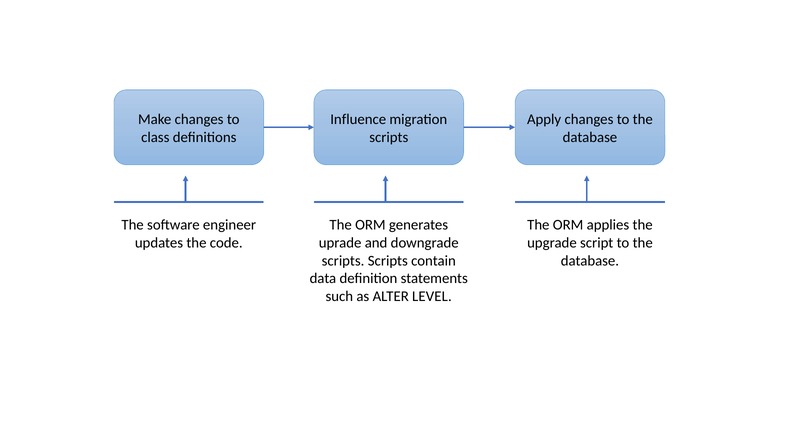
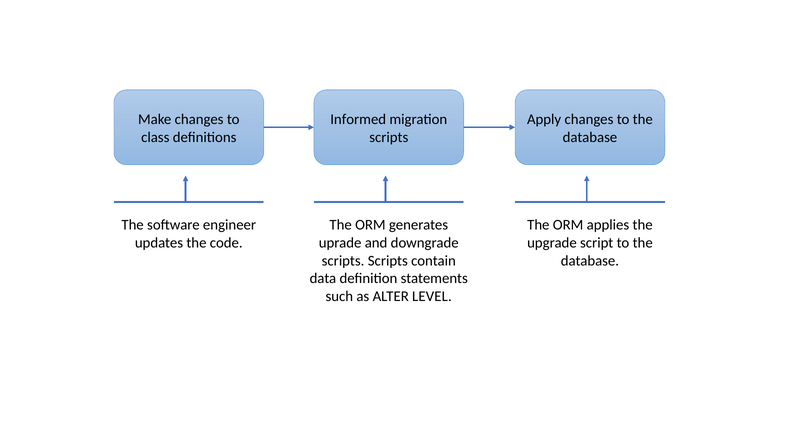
Influence: Influence -> Informed
